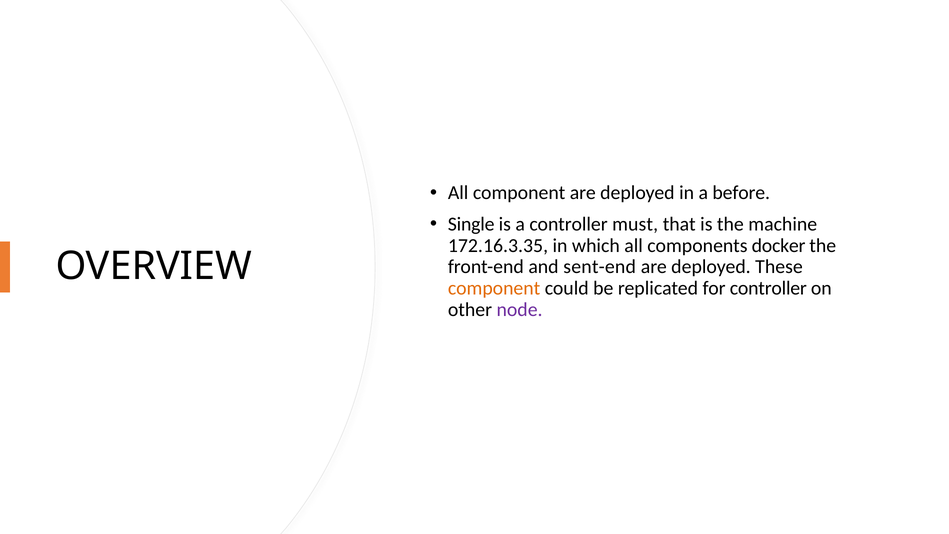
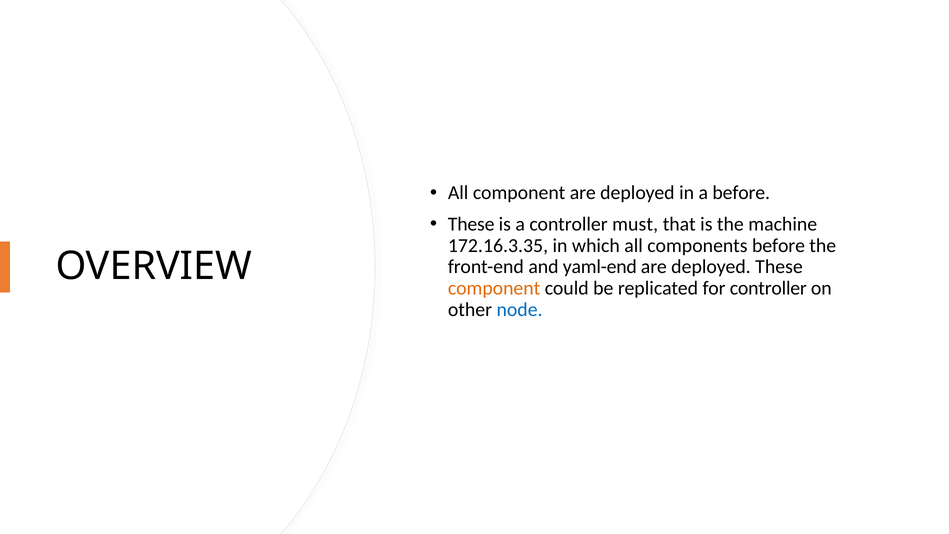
Single at (471, 224): Single -> These
components docker: docker -> before
sent-end: sent-end -> yaml-end
node colour: purple -> blue
